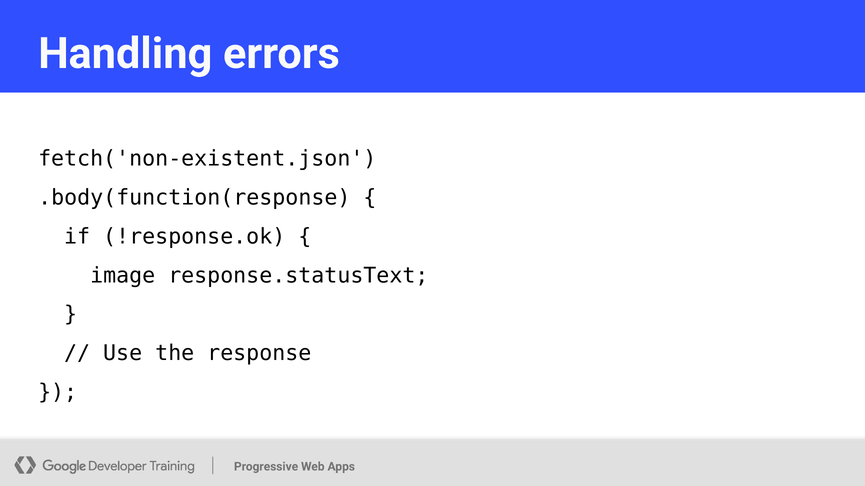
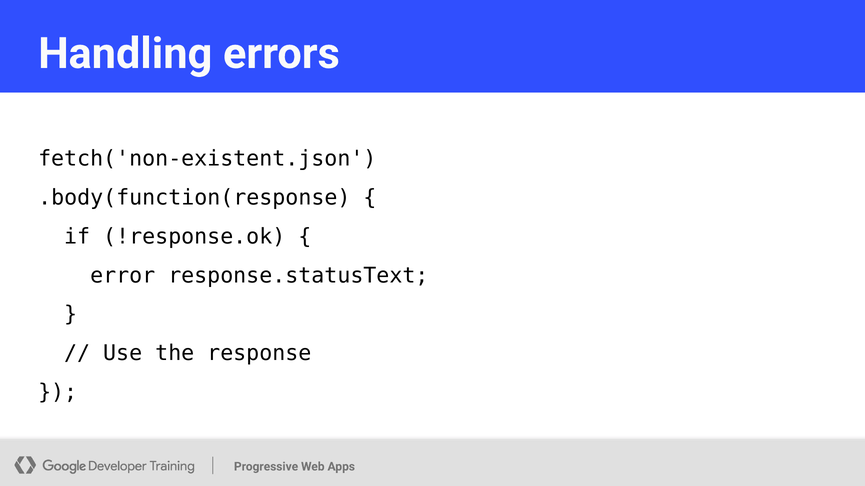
image: image -> error
